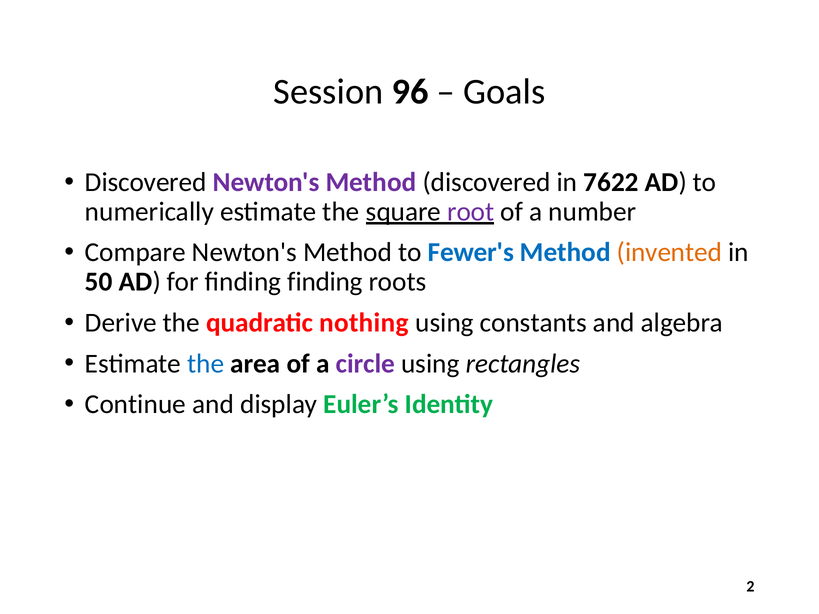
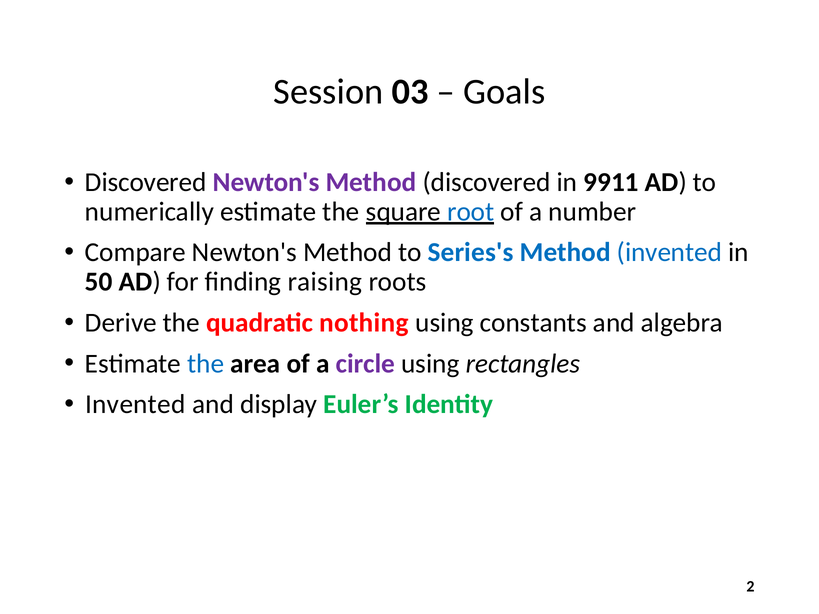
96: 96 -> 03
7622: 7622 -> 9911
root colour: purple -> blue
Fewer's: Fewer's -> Series's
invented at (669, 253) colour: orange -> blue
finding finding: finding -> raising
Continue at (136, 405): Continue -> Invented
